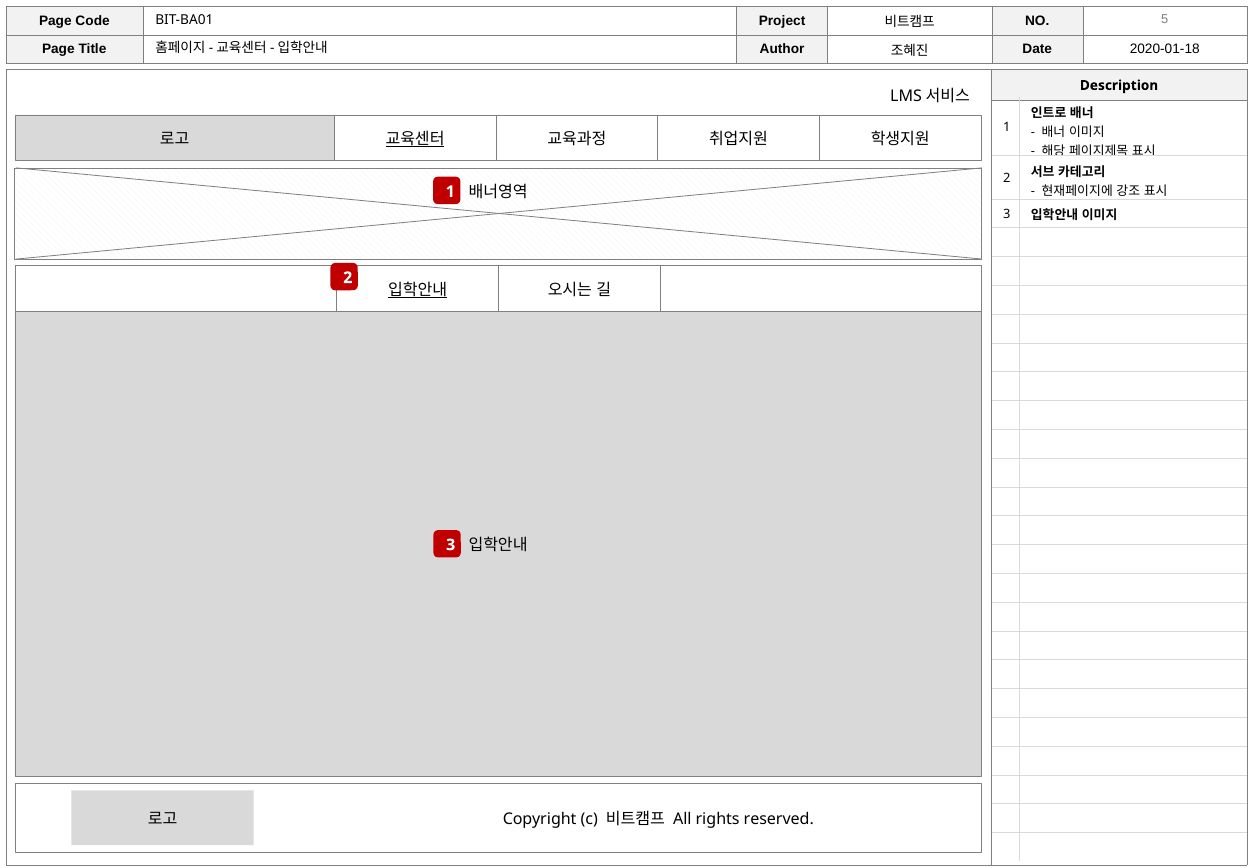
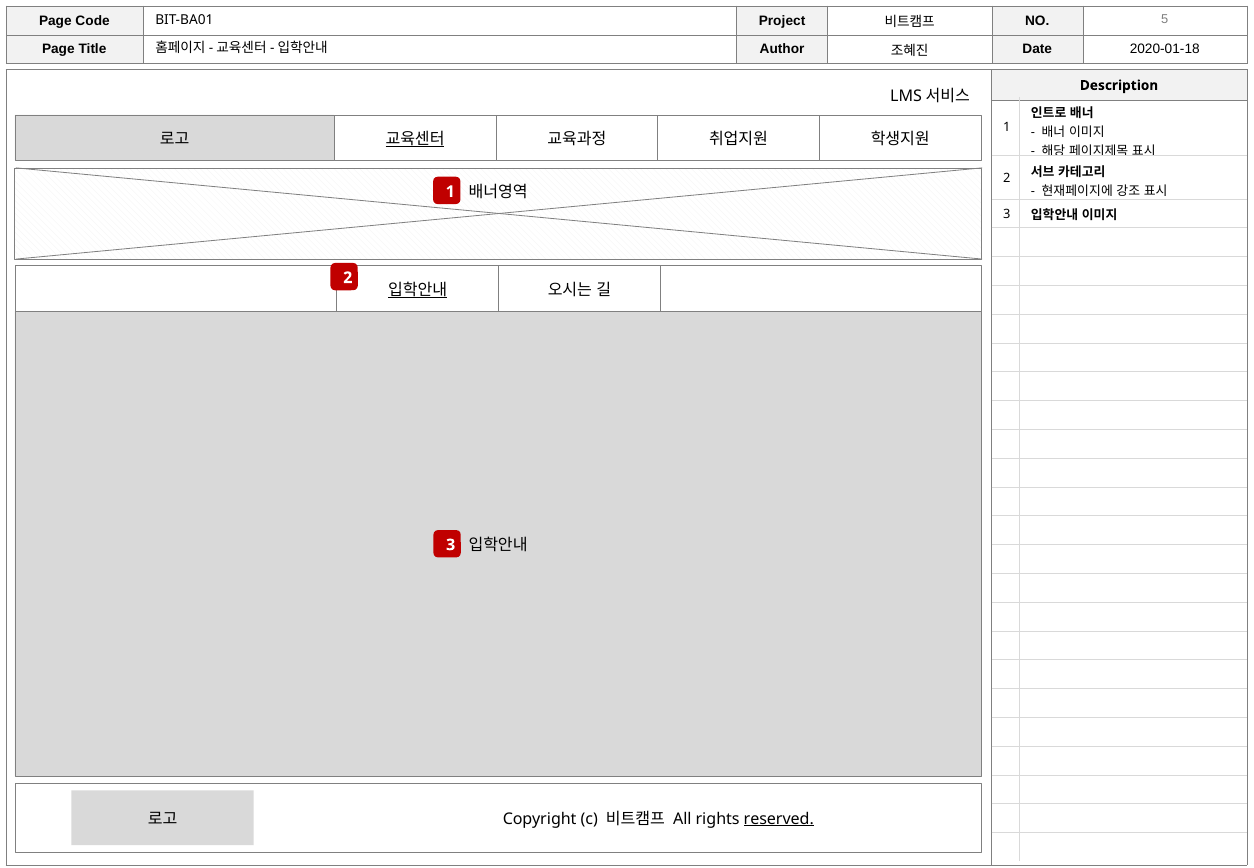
reserved underline: none -> present
